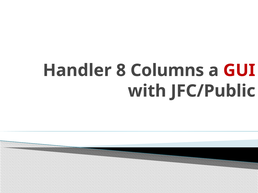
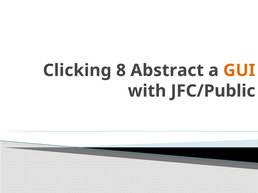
Handler: Handler -> Clicking
Columns: Columns -> Abstract
GUI colour: red -> orange
